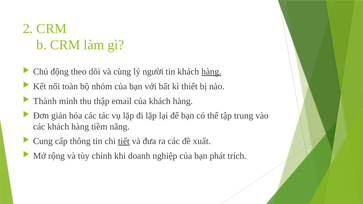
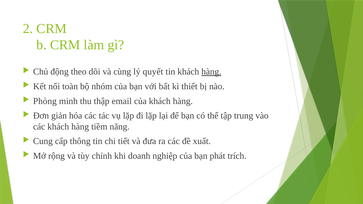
người: người -> quyết
Thành: Thành -> Phòng
tiết underline: present -> none
